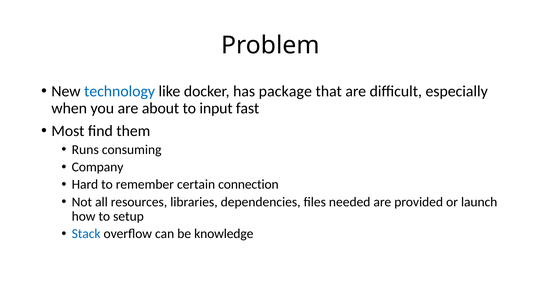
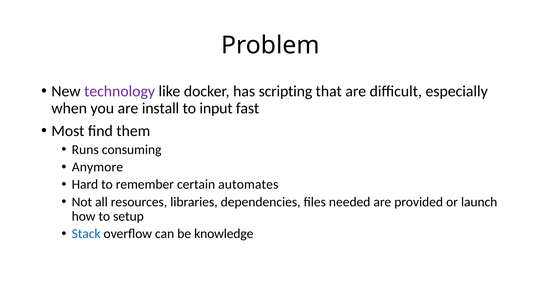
technology colour: blue -> purple
package: package -> scripting
about: about -> install
Company: Company -> Anymore
connection: connection -> automates
